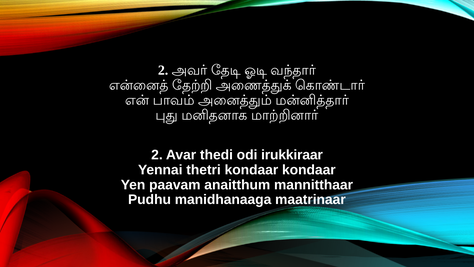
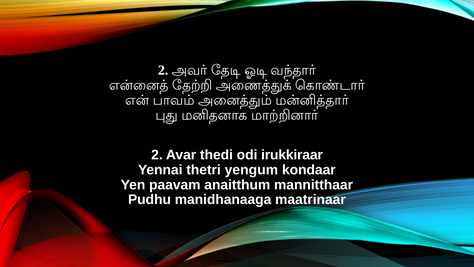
thetri kondaar: kondaar -> yengum
